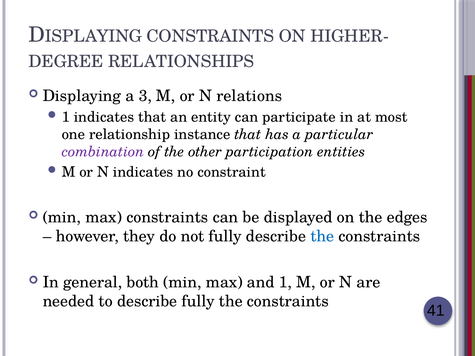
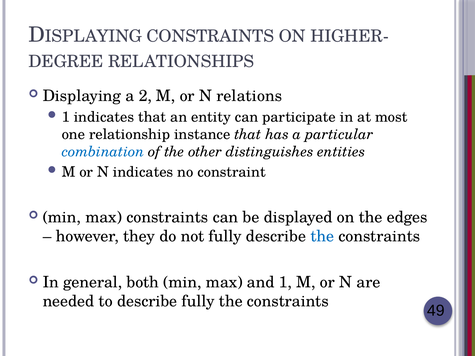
3: 3 -> 2
combination colour: purple -> blue
participation: participation -> distinguishes
41: 41 -> 49
